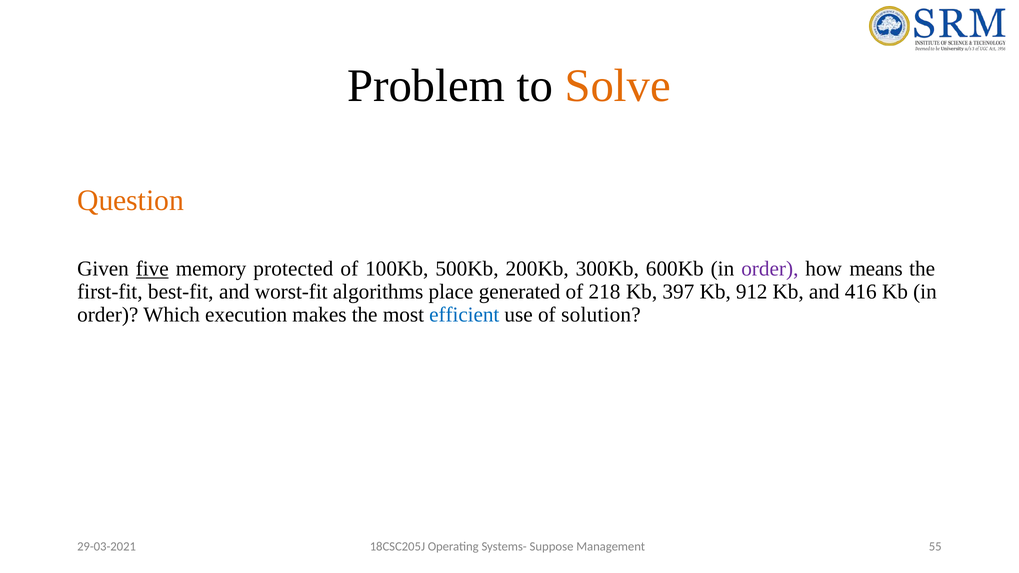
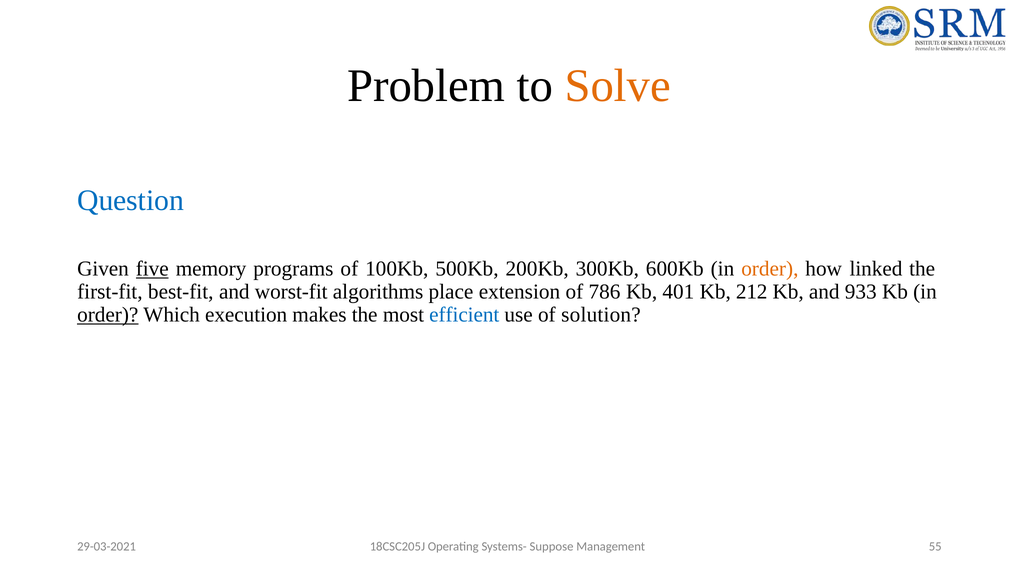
Question colour: orange -> blue
protected: protected -> programs
order at (770, 269) colour: purple -> orange
means: means -> linked
generated: generated -> extension
218: 218 -> 786
397: 397 -> 401
912: 912 -> 212
416: 416 -> 933
order at (108, 315) underline: none -> present
